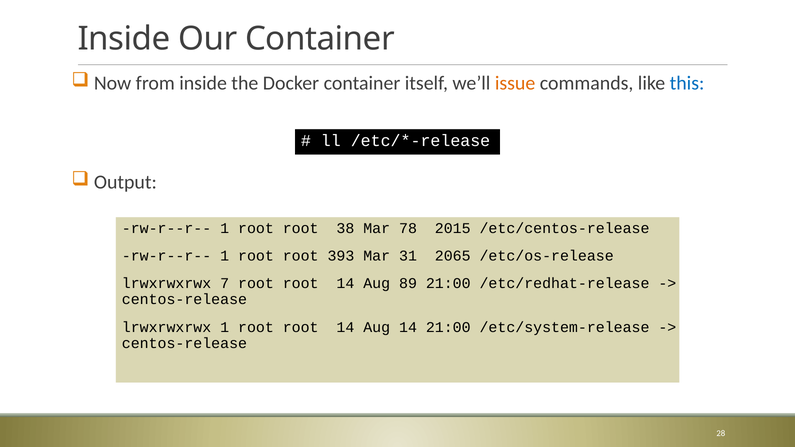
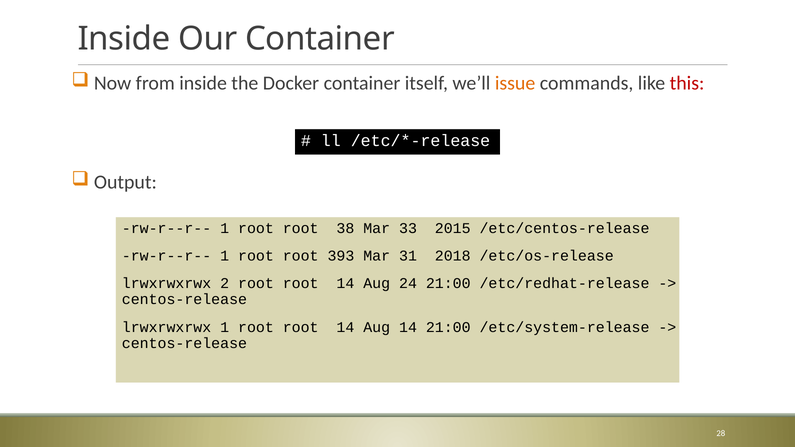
this colour: blue -> red
78: 78 -> 33
2065: 2065 -> 2018
7: 7 -> 2
89: 89 -> 24
